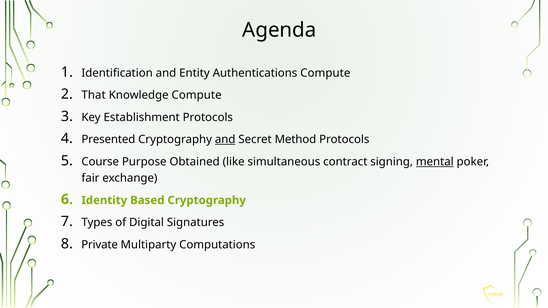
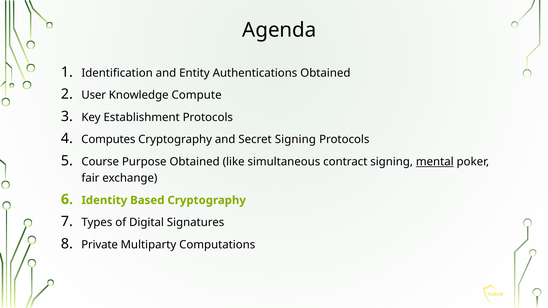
Authentications Compute: Compute -> Obtained
That: That -> User
Presented: Presented -> Computes
and at (225, 140) underline: present -> none
Secret Method: Method -> Signing
